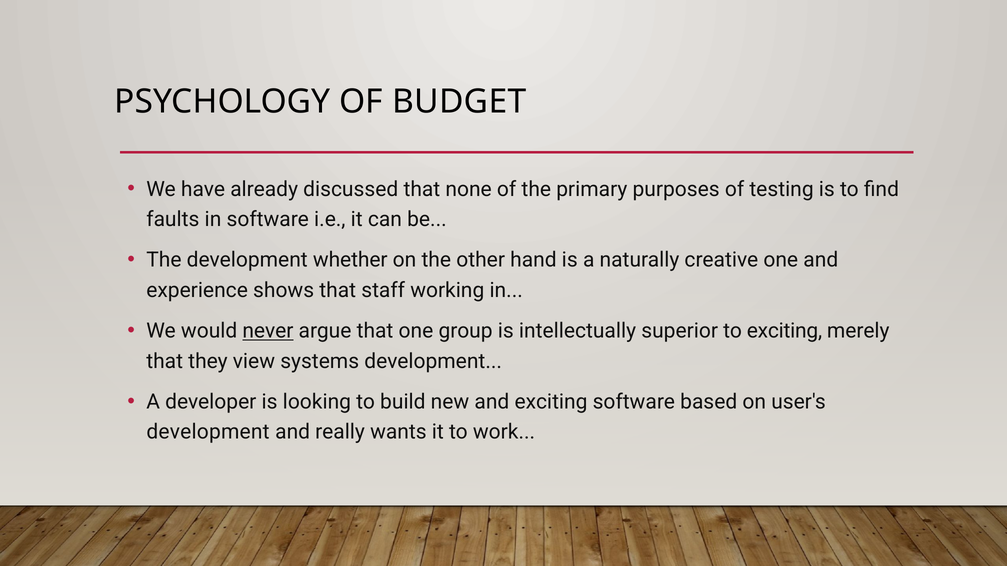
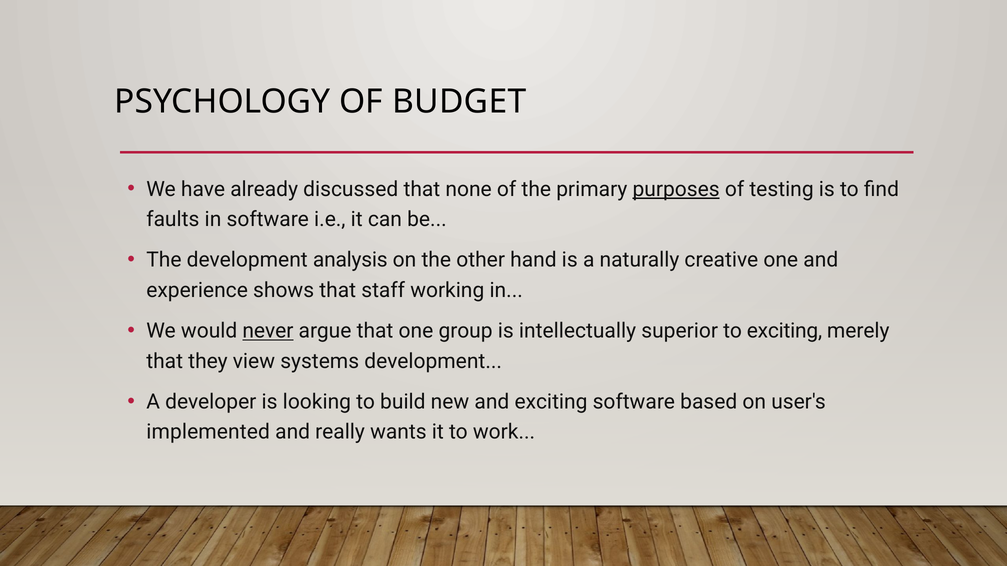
purposes underline: none -> present
whether: whether -> analysis
development at (208, 432): development -> implemented
